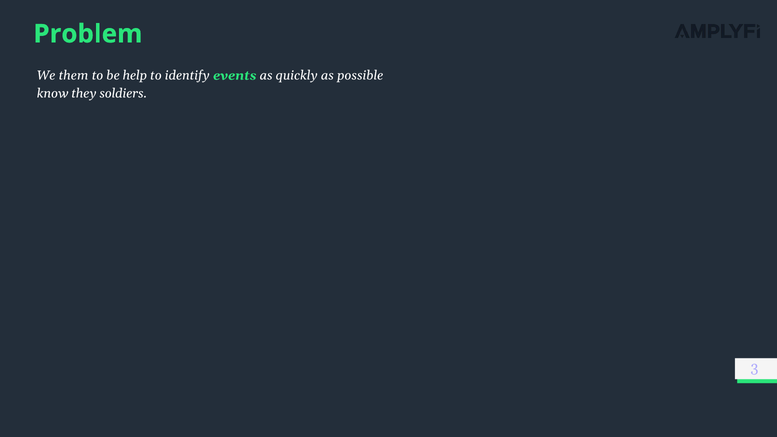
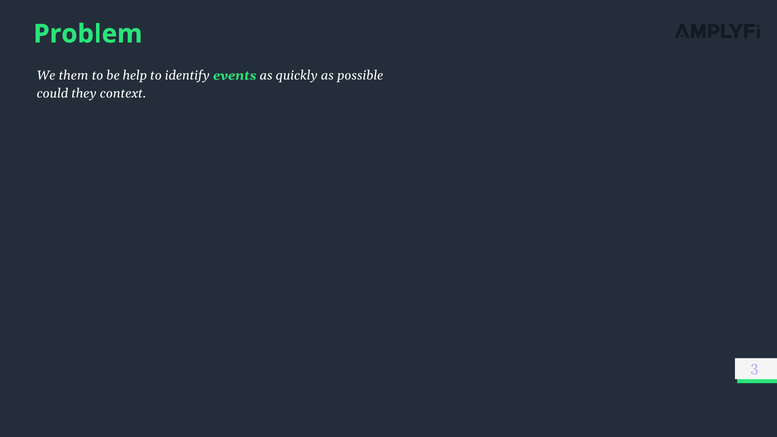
know: know -> could
soldiers: soldiers -> context
